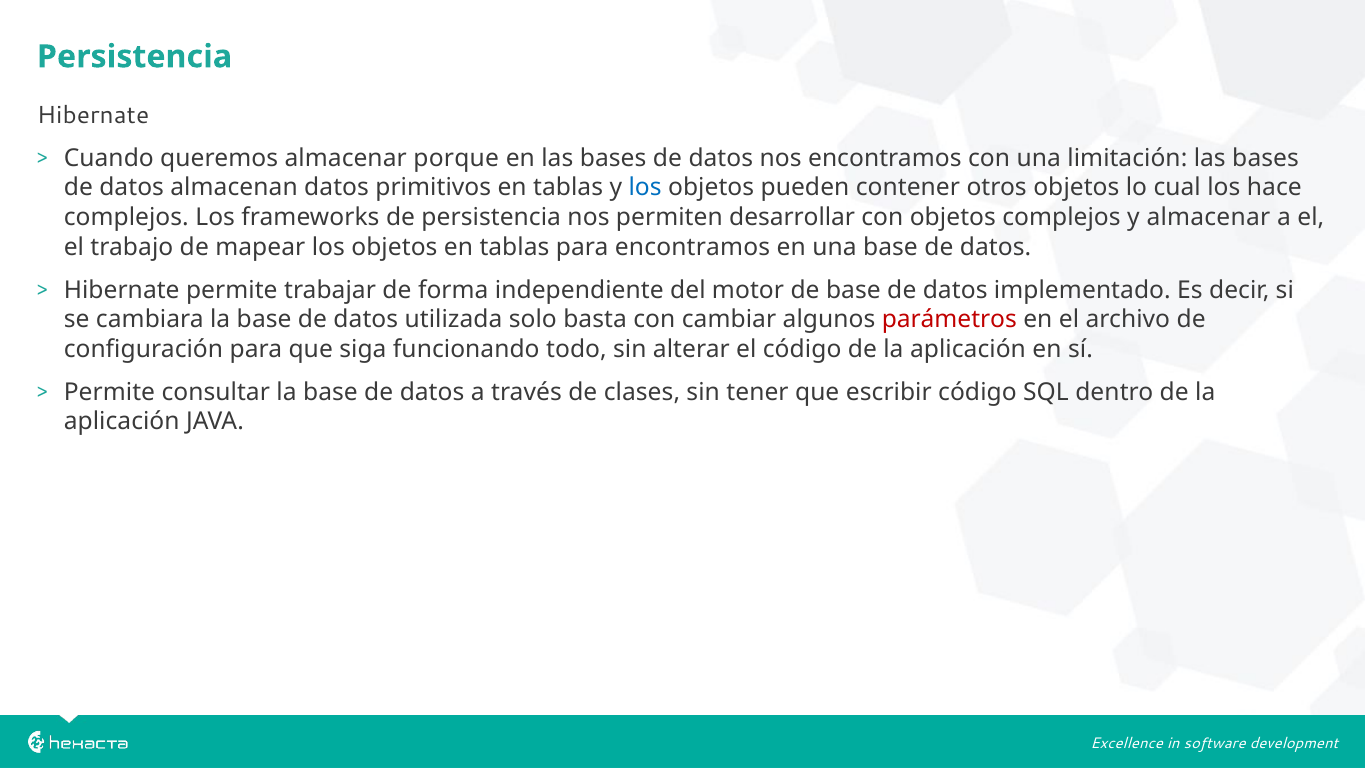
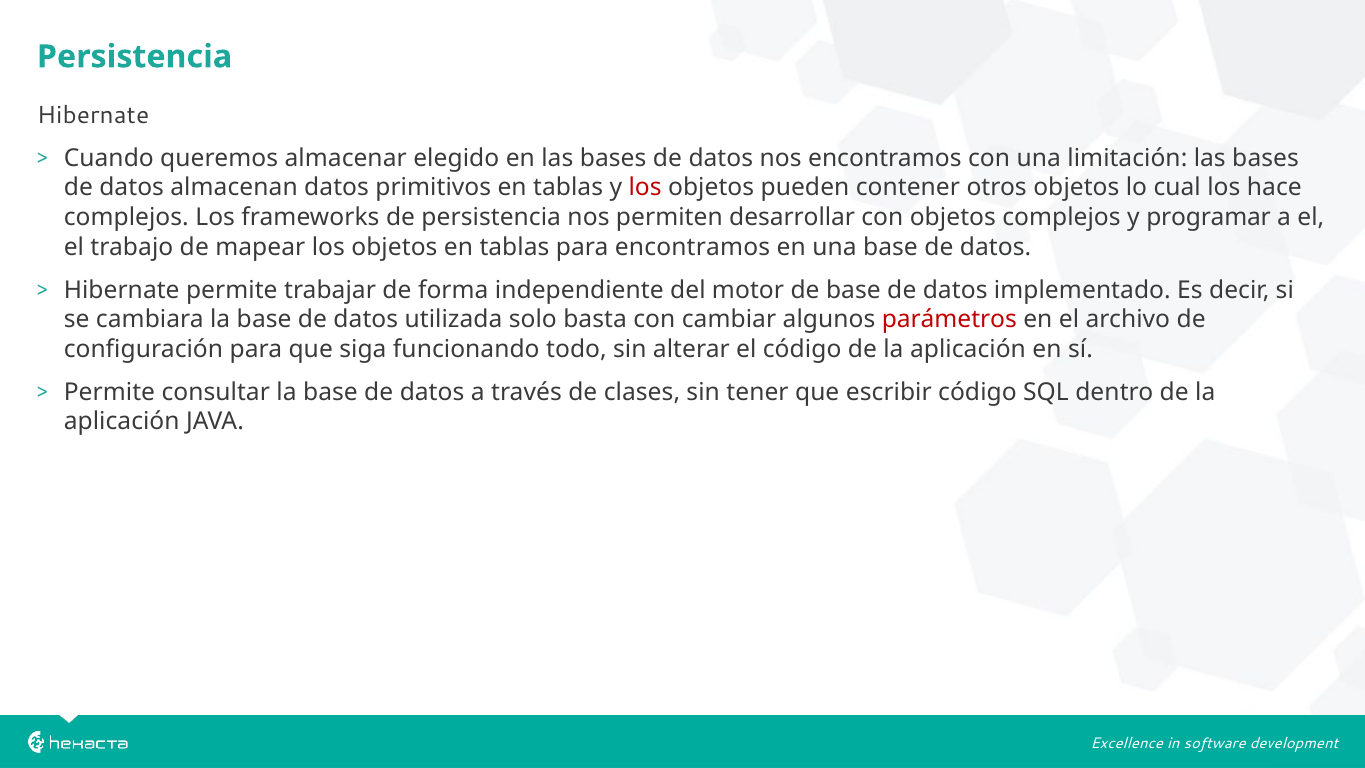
porque: porque -> elegido
los at (645, 188) colour: blue -> red
y almacenar: almacenar -> programar
